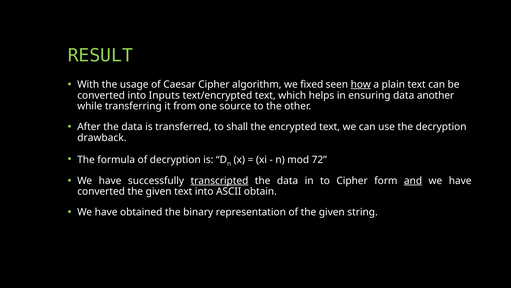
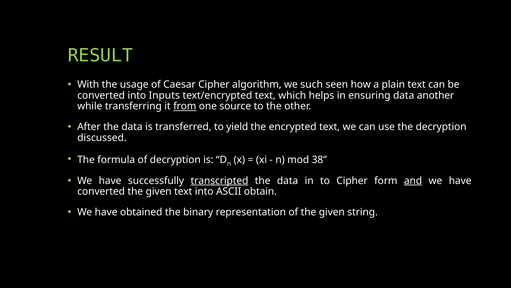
fixed: fixed -> such
how underline: present -> none
from underline: none -> present
shall: shall -> yield
drawback: drawback -> discussed
72: 72 -> 38
